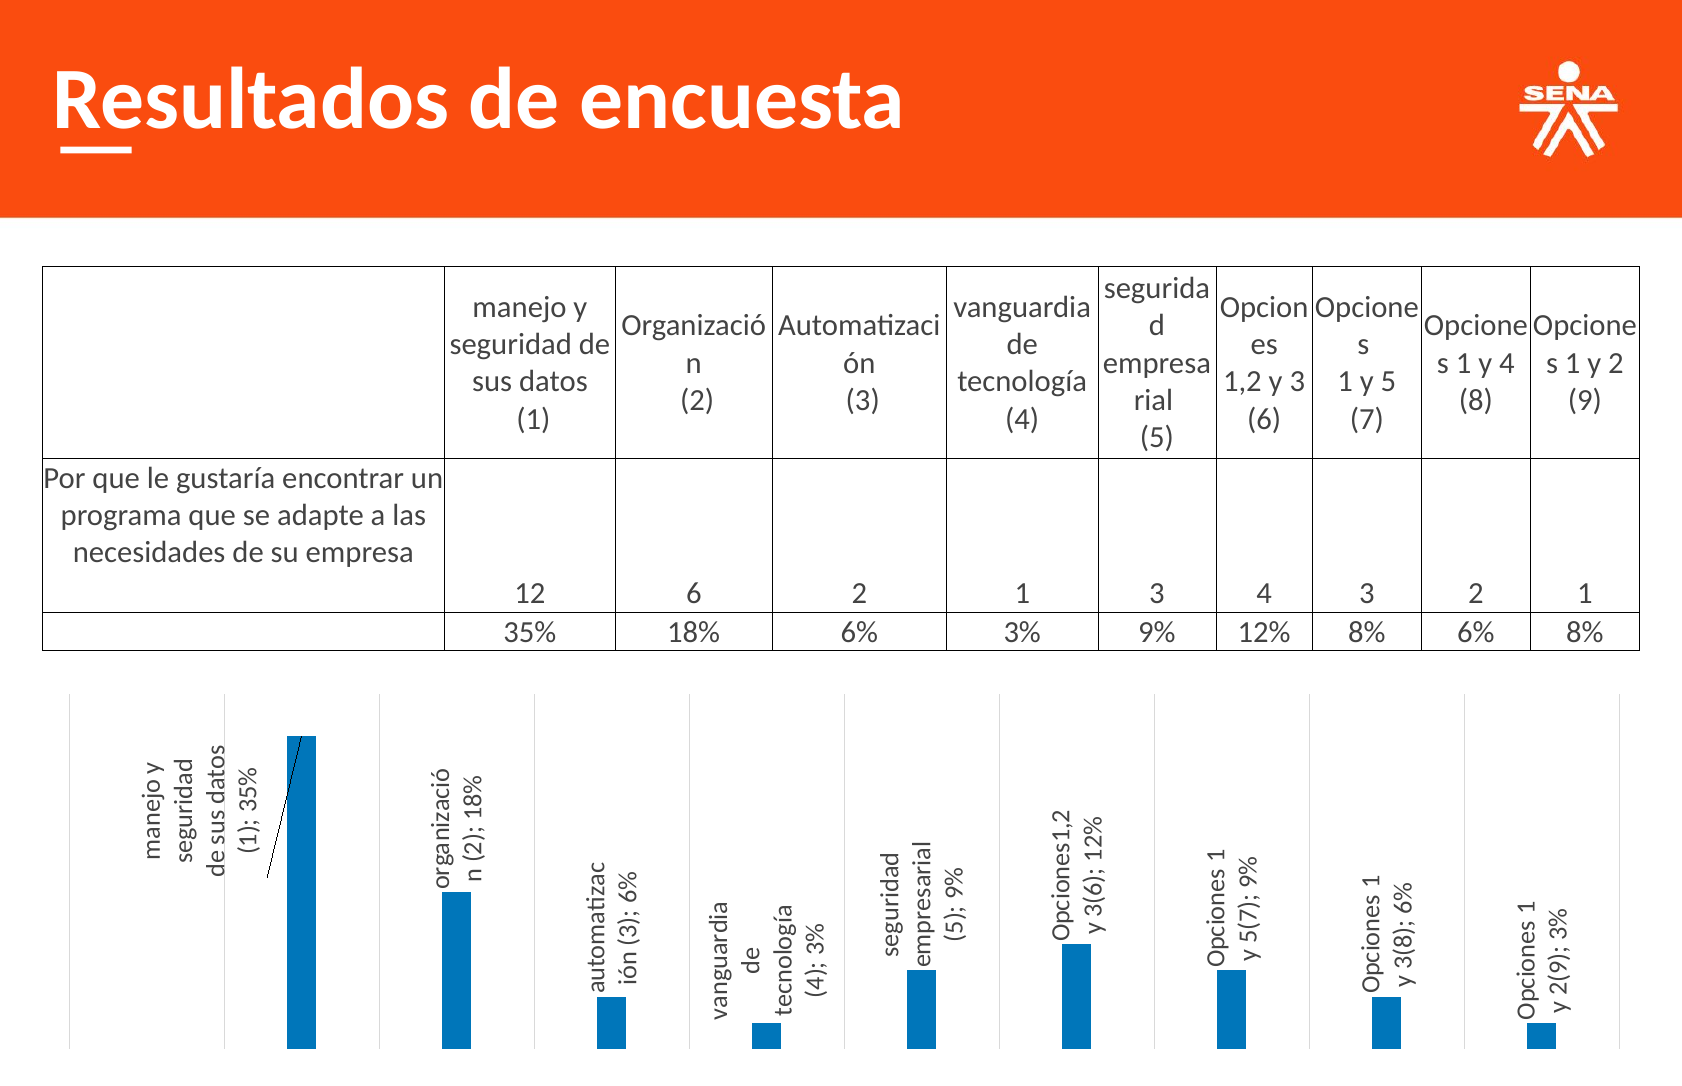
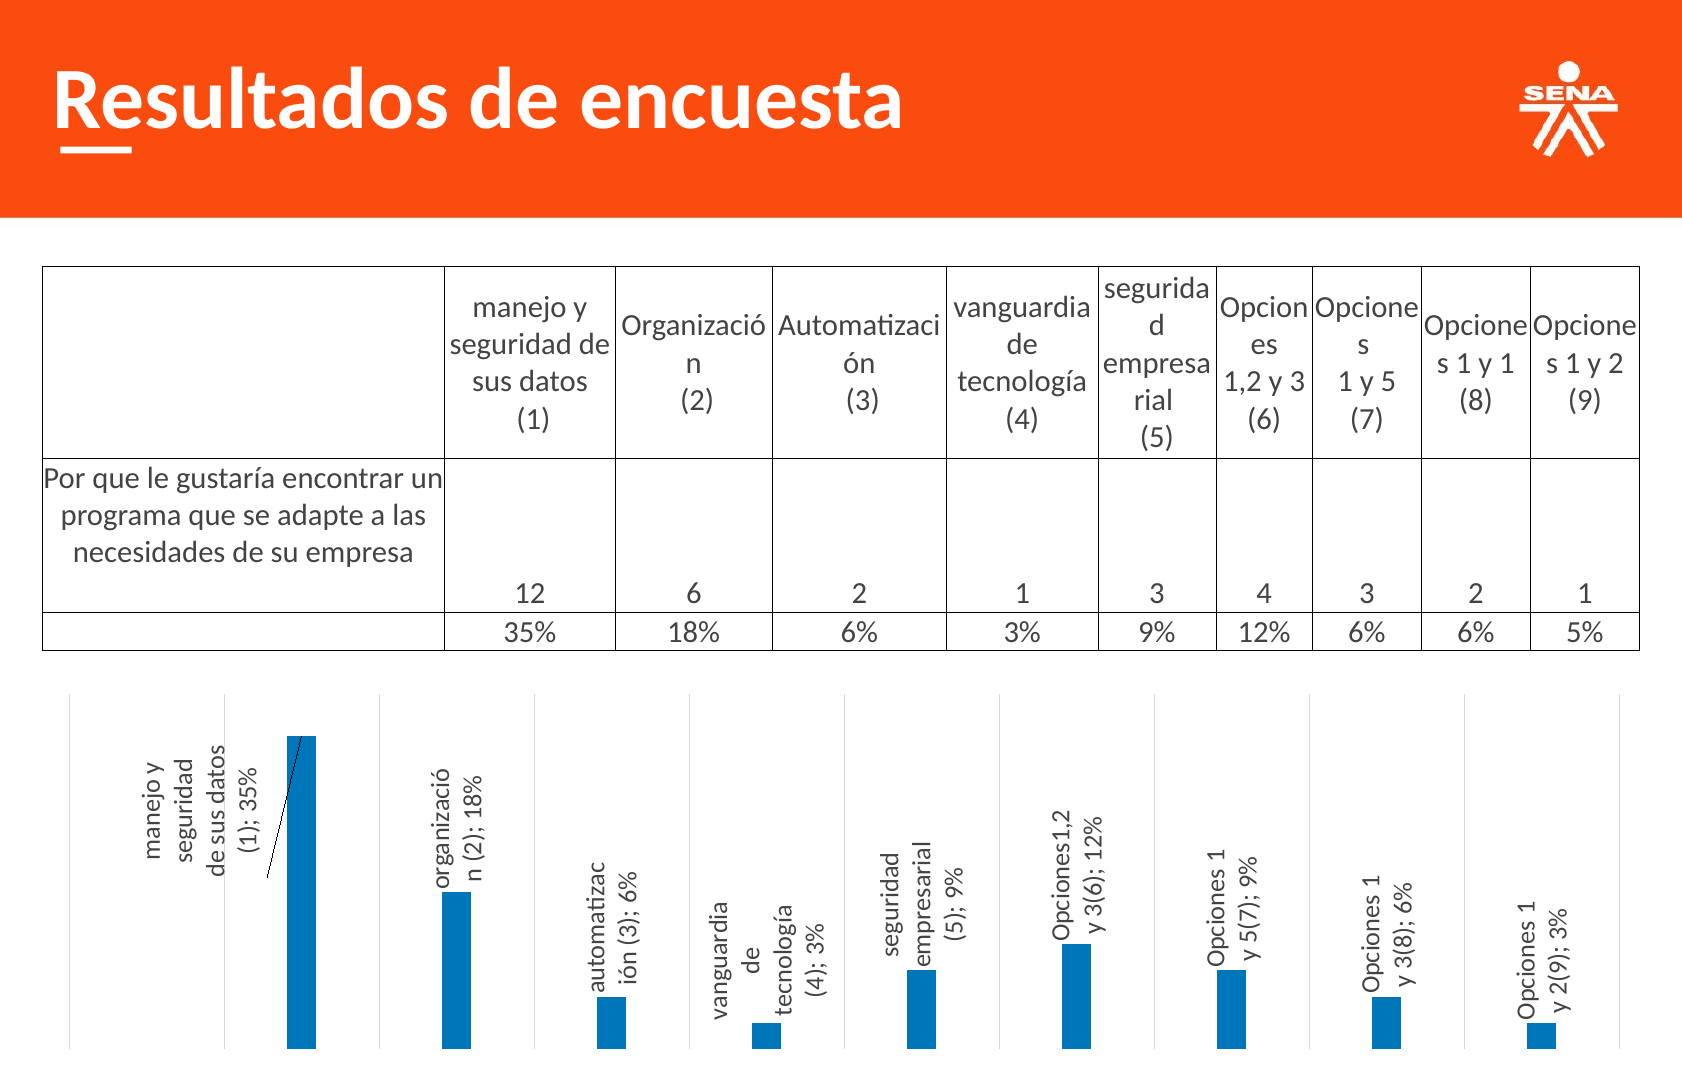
y 4: 4 -> 1
12% 8%: 8% -> 6%
6% 8%: 8% -> 5%
